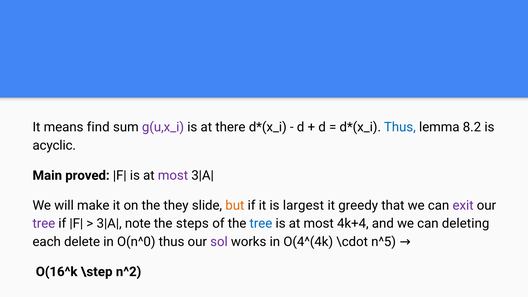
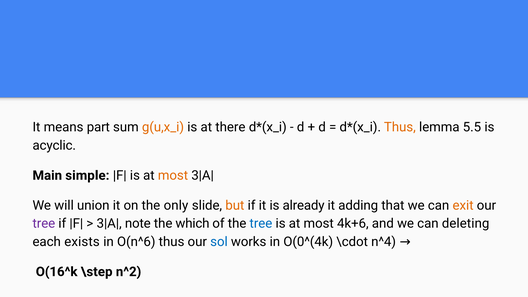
find: find -> part
g(u,x_i colour: purple -> orange
Thus at (400, 127) colour: blue -> orange
8.2: 8.2 -> 5.5
proved: proved -> simple
most at (173, 175) colour: purple -> orange
make: make -> union
they: they -> only
largest: largest -> already
greedy: greedy -> adding
exit colour: purple -> orange
steps: steps -> which
4k+4: 4k+4 -> 4k+6
delete: delete -> exists
O(n^0: O(n^0 -> O(n^6
sol colour: purple -> blue
O(4^(4k: O(4^(4k -> O(0^(4k
n^5: n^5 -> n^4
